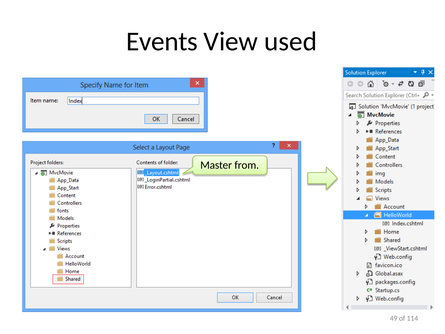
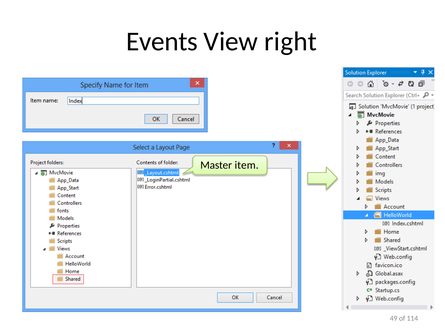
used: used -> right
from: from -> item
